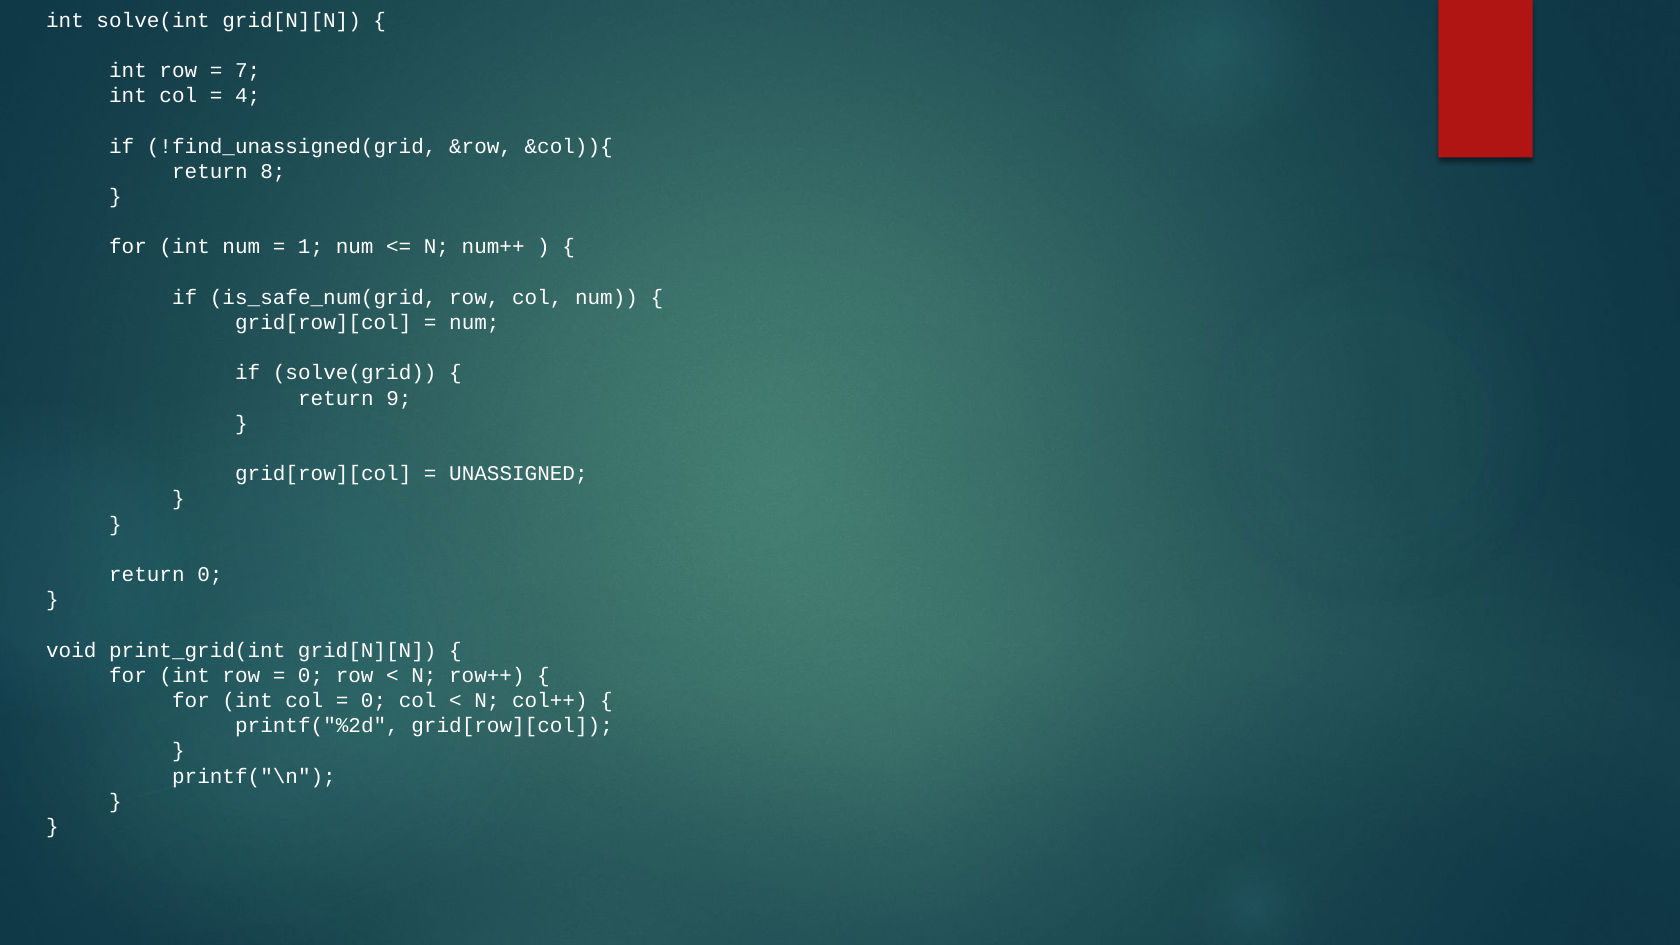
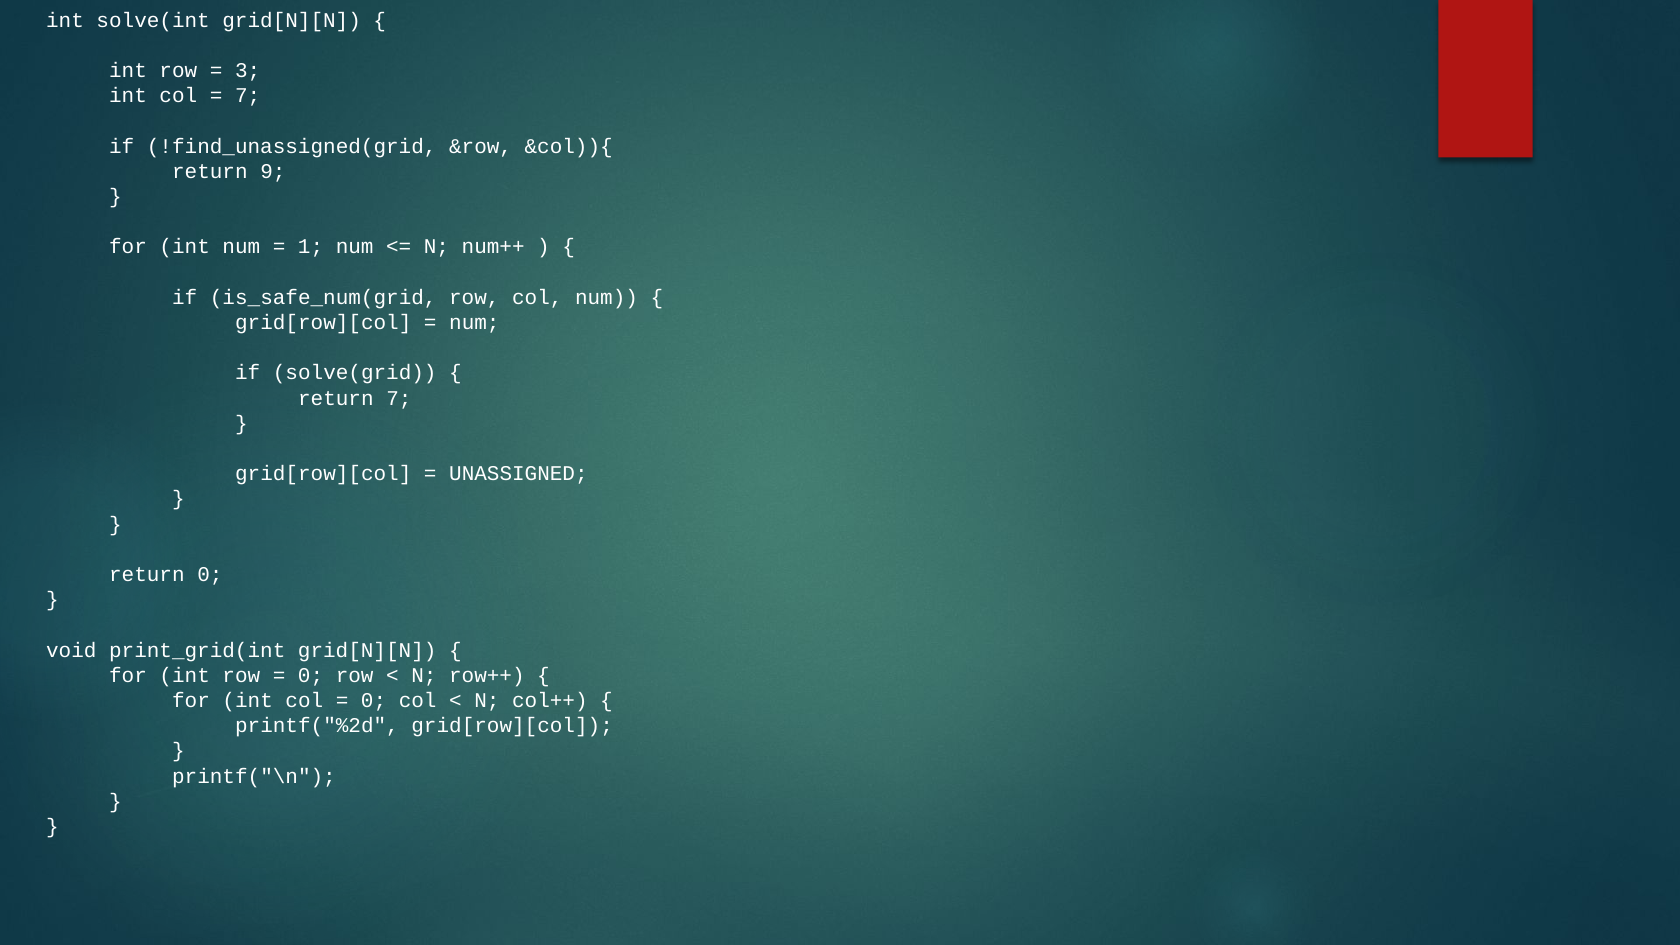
7: 7 -> 3
4 at (248, 96): 4 -> 7
8: 8 -> 9
return 9: 9 -> 7
